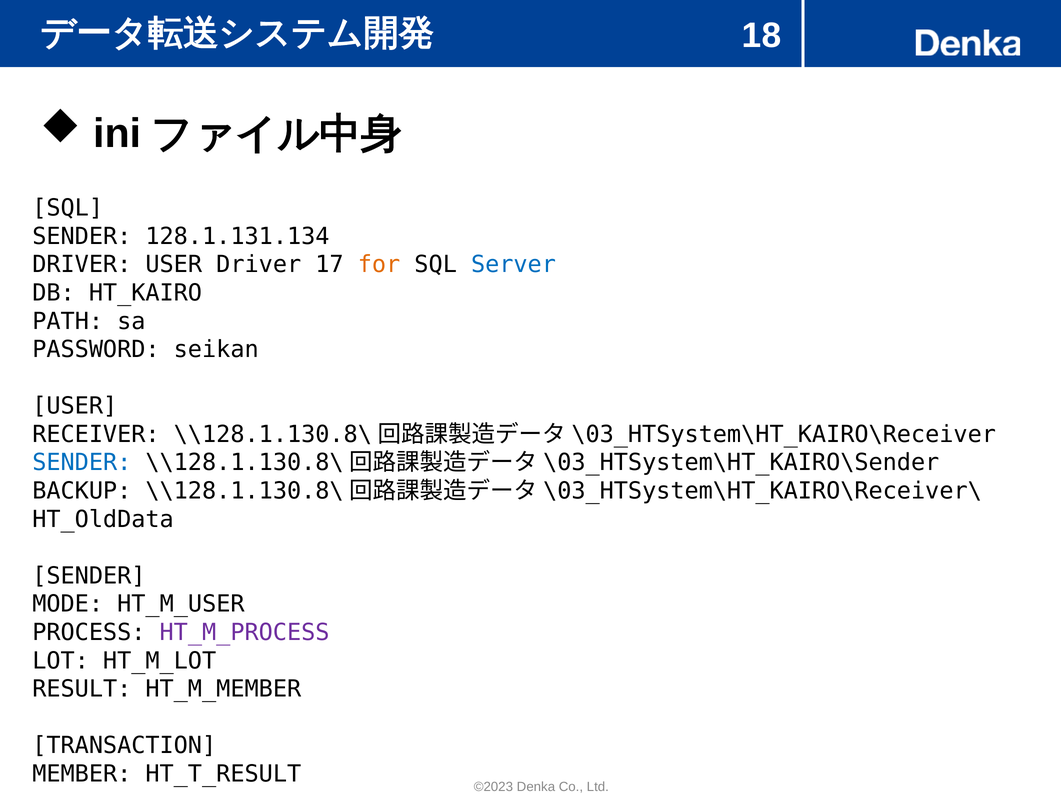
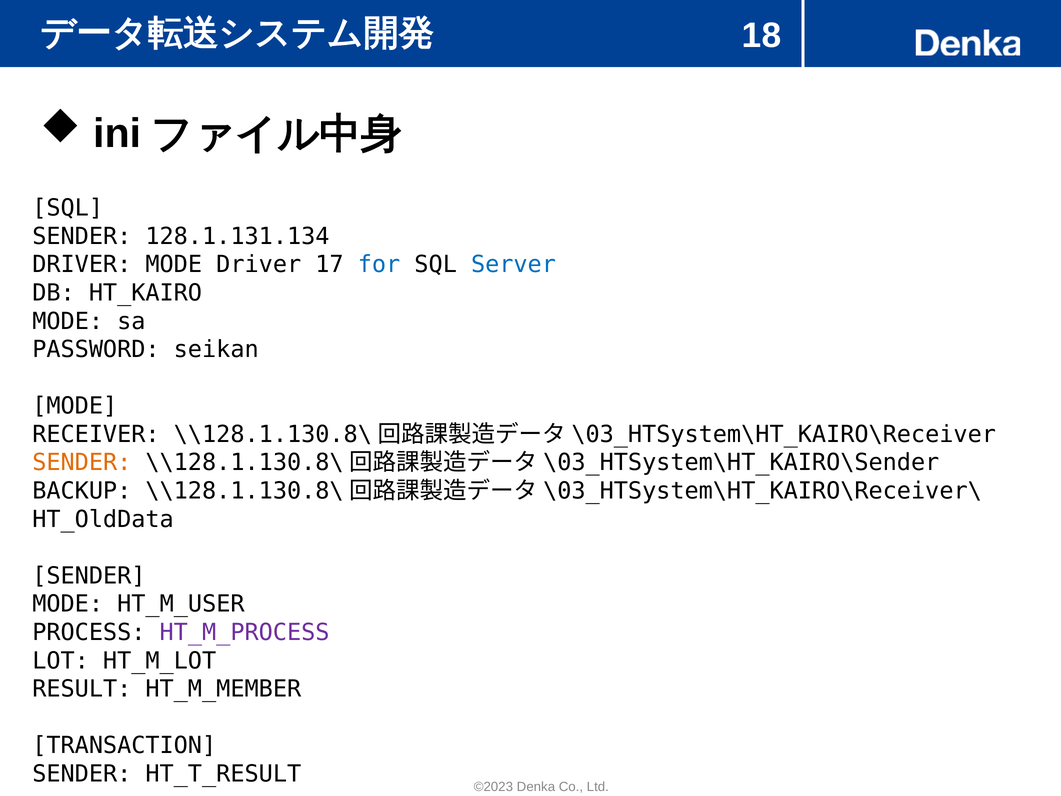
DRIVER USER: USER -> MODE
for colour: orange -> blue
PATH at (68, 321): PATH -> MODE
USER at (75, 406): USER -> MODE
SENDER at (82, 463) colour: blue -> orange
MEMBER at (82, 774): MEMBER -> SENDER
